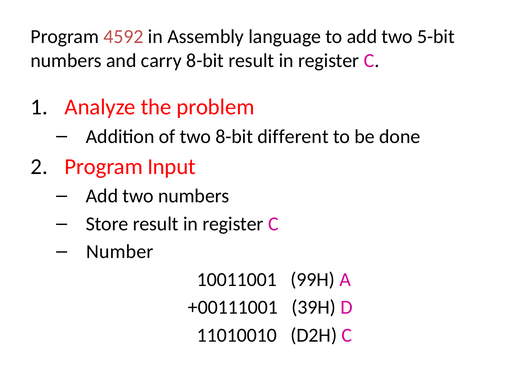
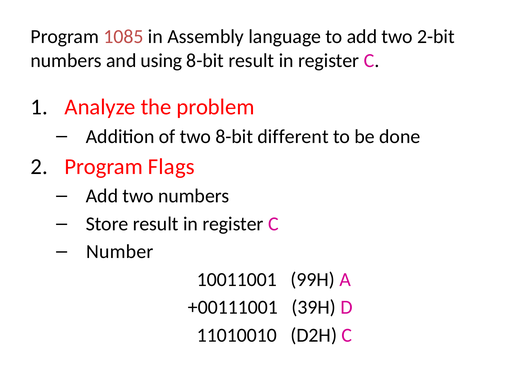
4592: 4592 -> 1085
5-bit: 5-bit -> 2-bit
carry: carry -> using
Input: Input -> Flags
